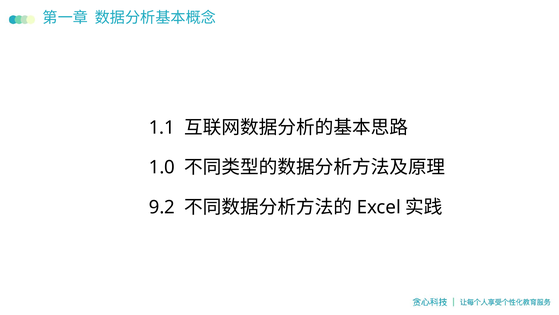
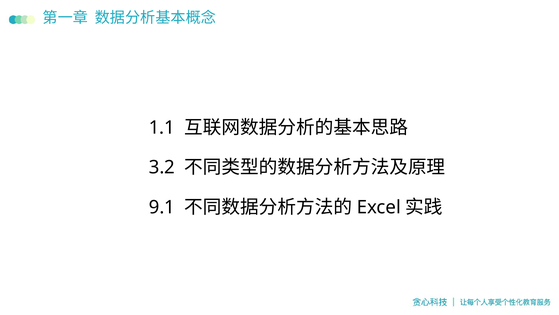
1.0: 1.0 -> 3.2
9.2: 9.2 -> 9.1
